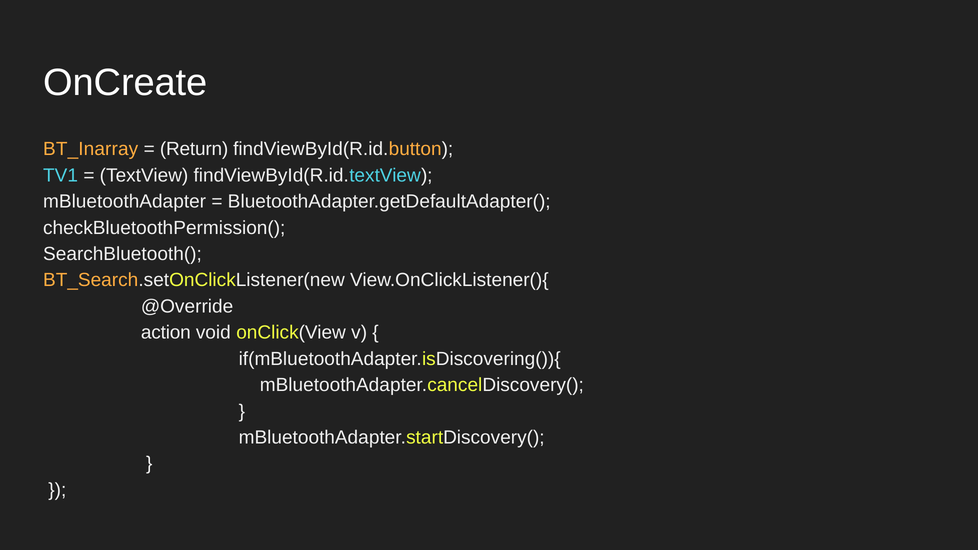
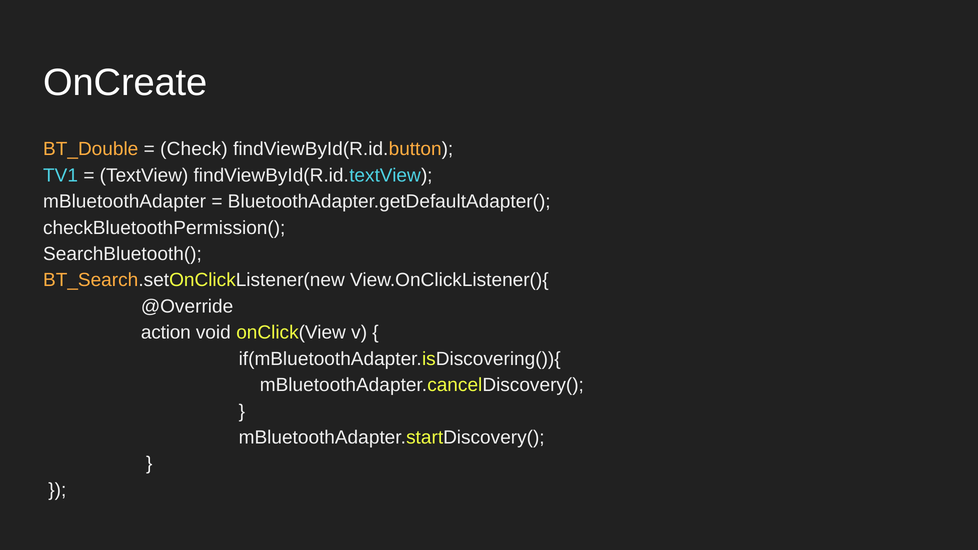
BT_Inarray: BT_Inarray -> BT_Double
Return: Return -> Check
